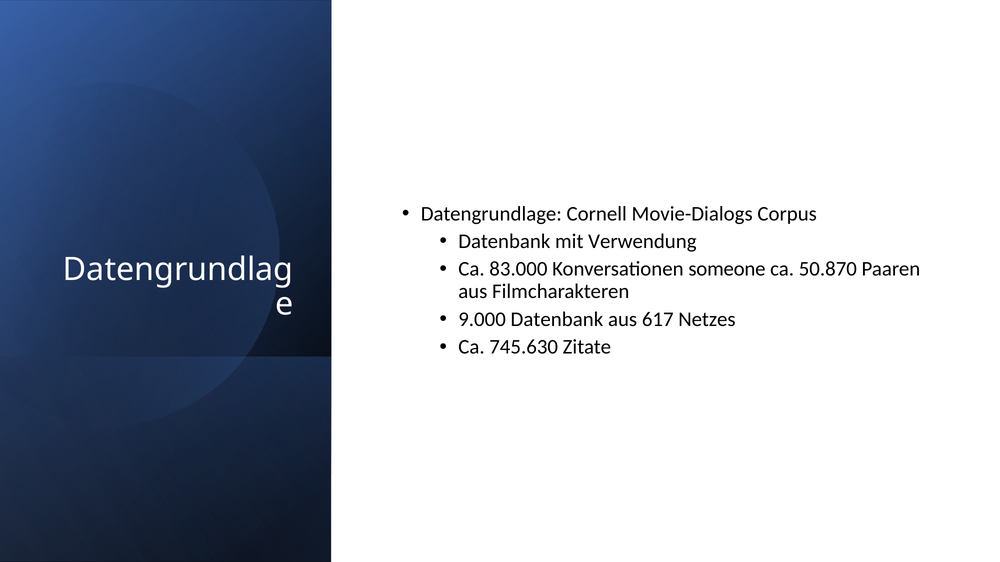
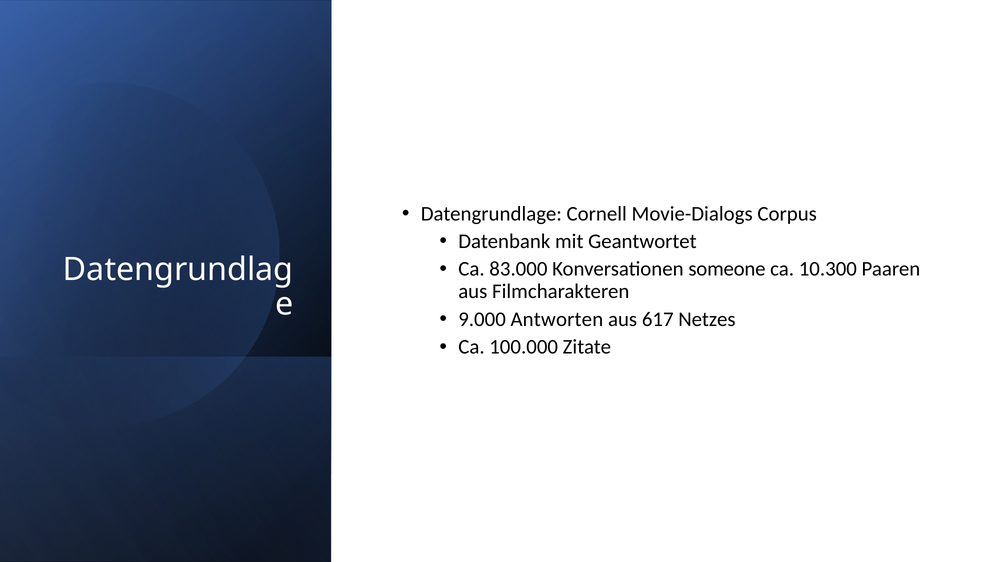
Verwendung: Verwendung -> Geantwortet
50.870: 50.870 -> 10.300
9.000 Datenbank: Datenbank -> Antworten
745.630: 745.630 -> 100.000
